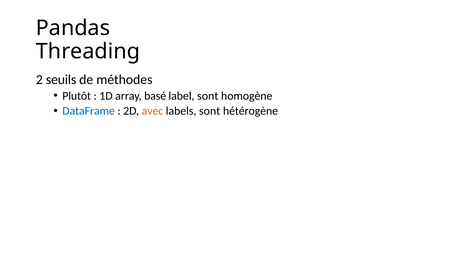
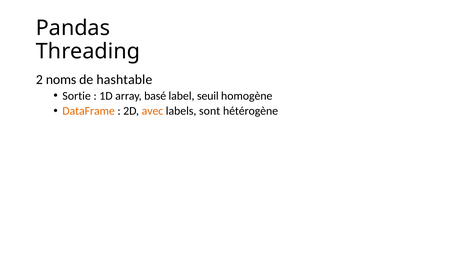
seuils: seuils -> noms
méthodes: méthodes -> hashtable
Plutôt: Plutôt -> Sortie
label sont: sont -> seuil
DataFrame colour: blue -> orange
